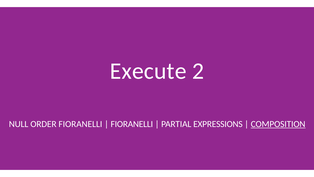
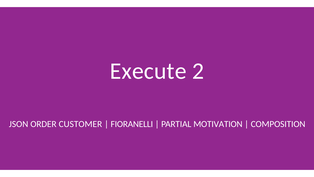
NULL: NULL -> JSON
ORDER FIORANELLI: FIORANELLI -> CUSTOMER
EXPRESSIONS: EXPRESSIONS -> MOTIVATION
COMPOSITION underline: present -> none
